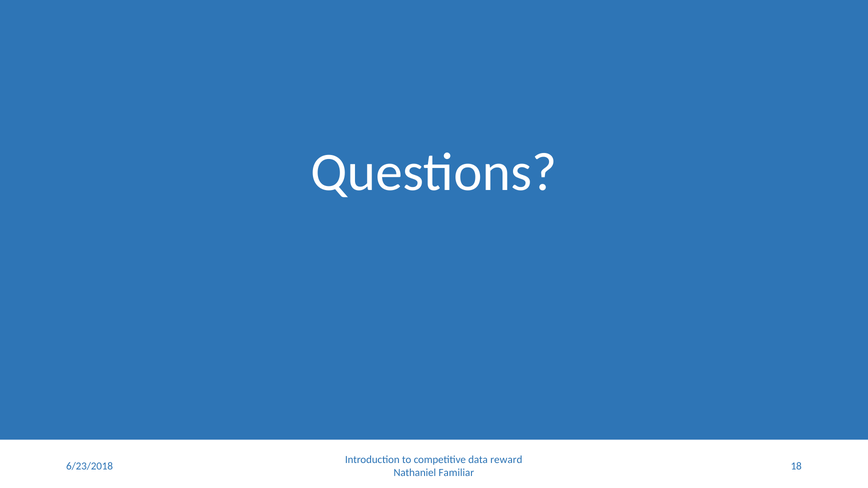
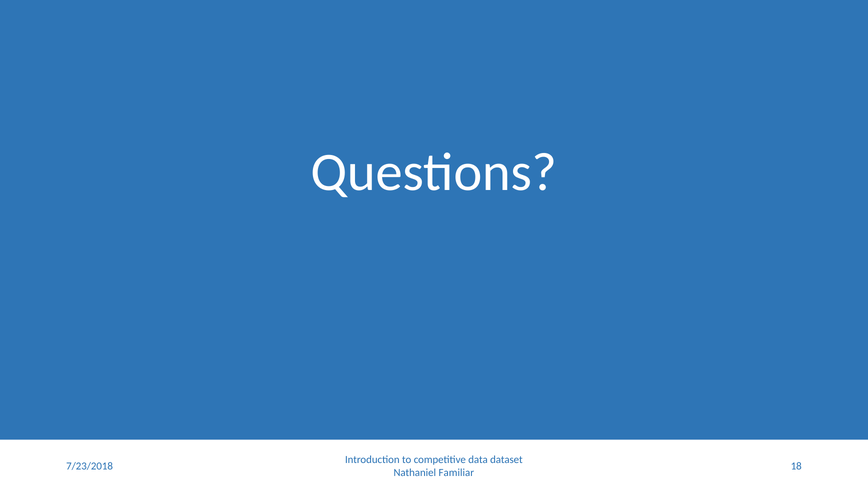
reward: reward -> dataset
6/23/2018: 6/23/2018 -> 7/23/2018
